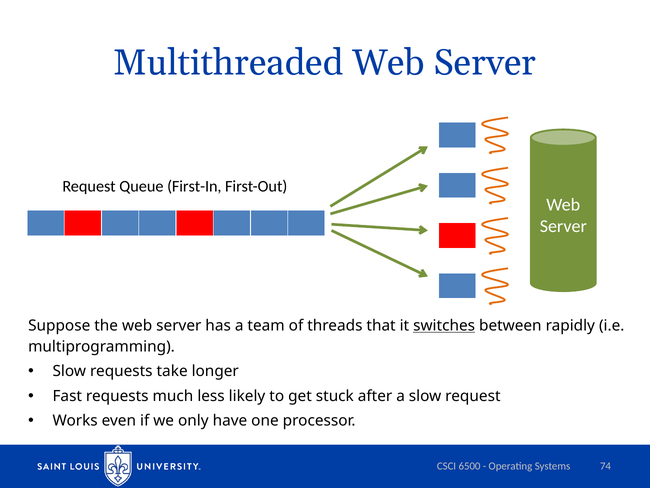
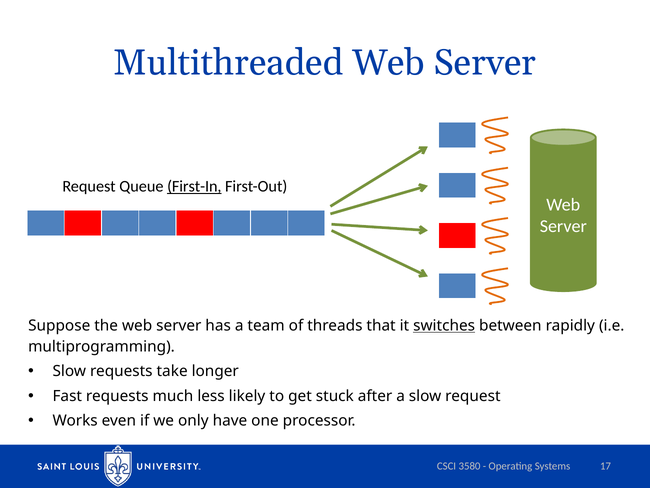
First-In underline: none -> present
6500: 6500 -> 3580
74: 74 -> 17
